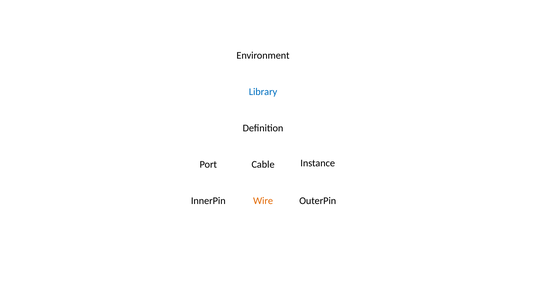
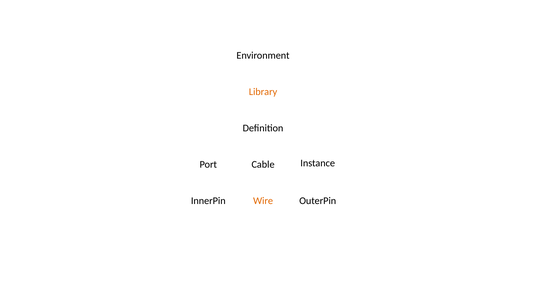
Library colour: blue -> orange
